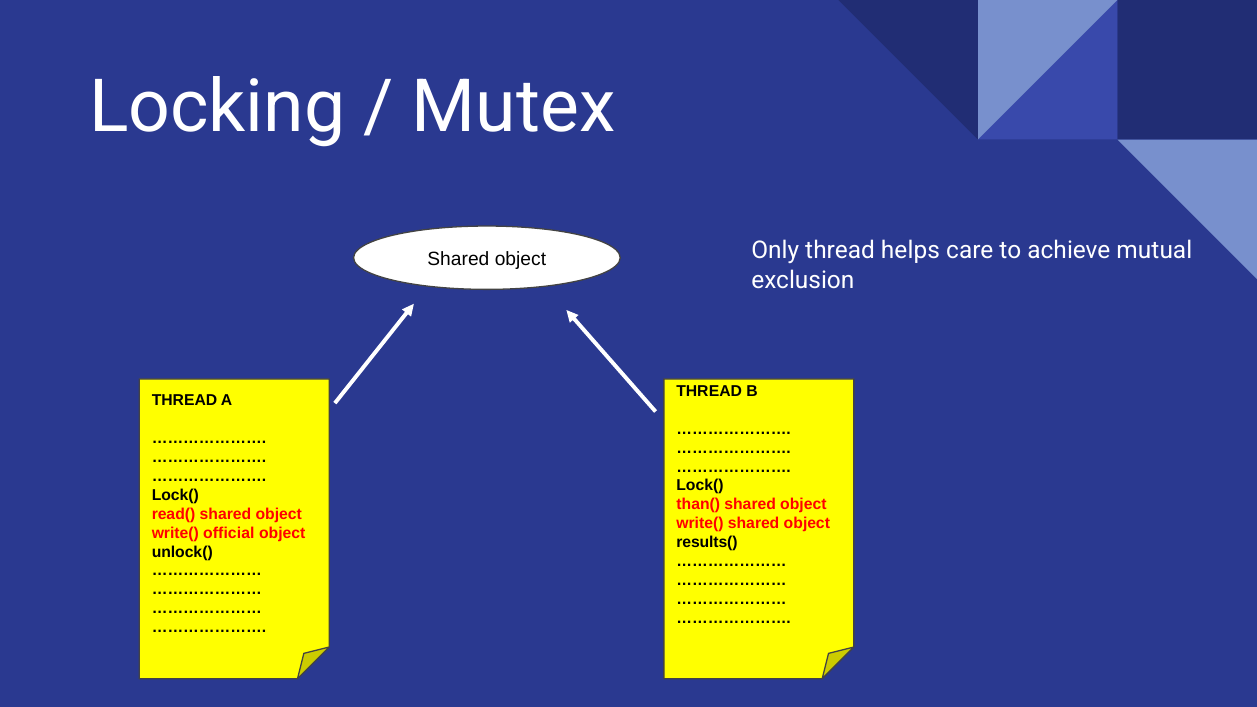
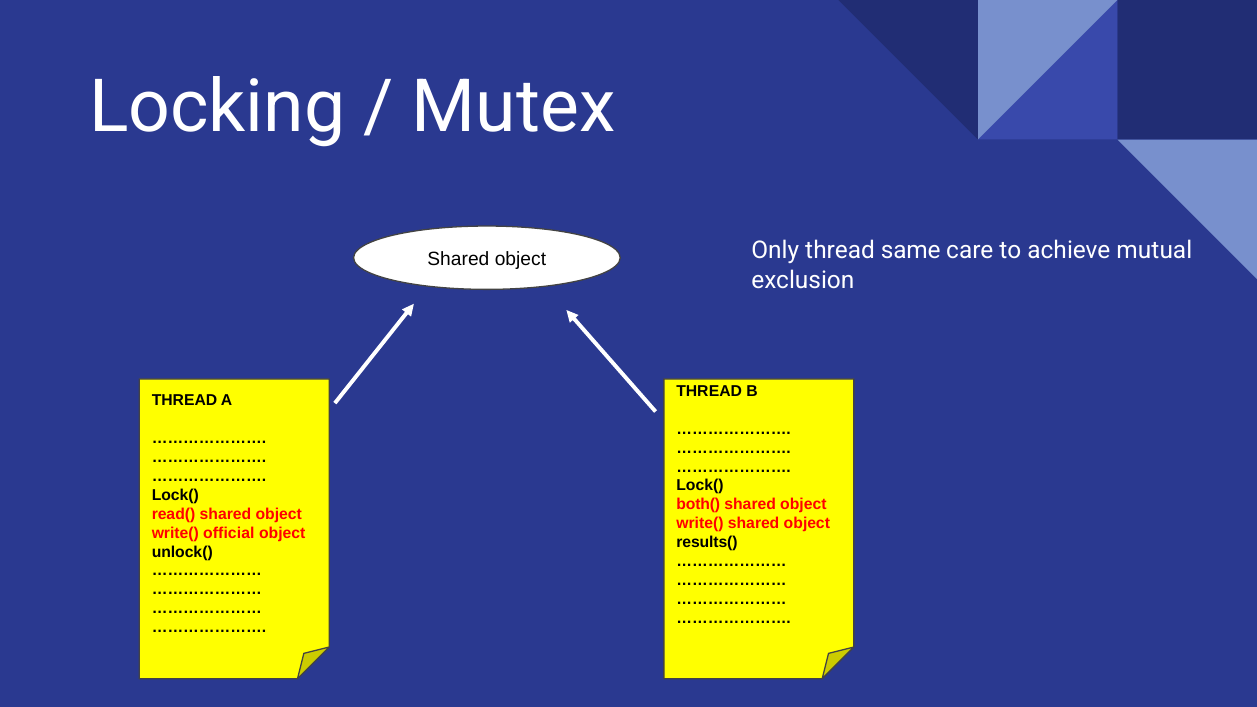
helps: helps -> same
than(: than( -> both(
